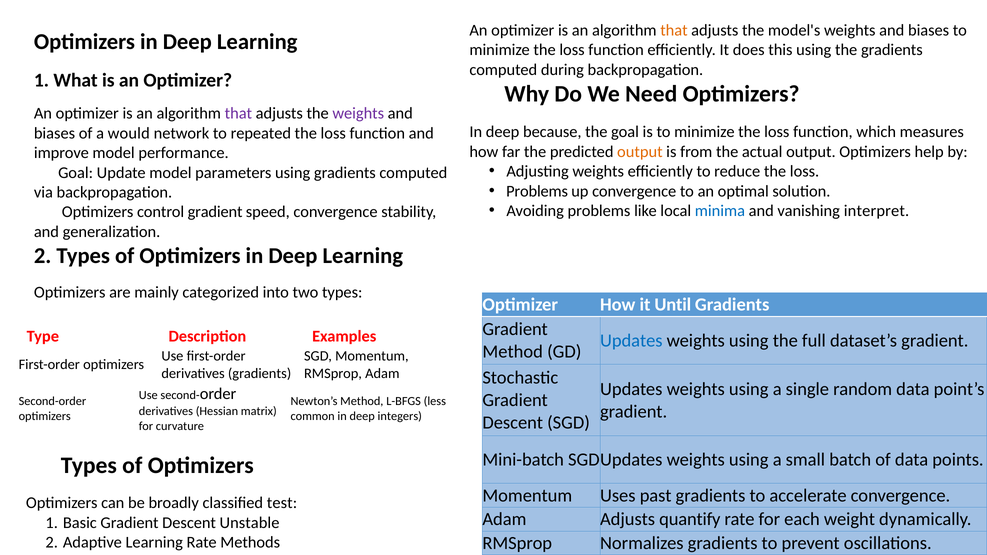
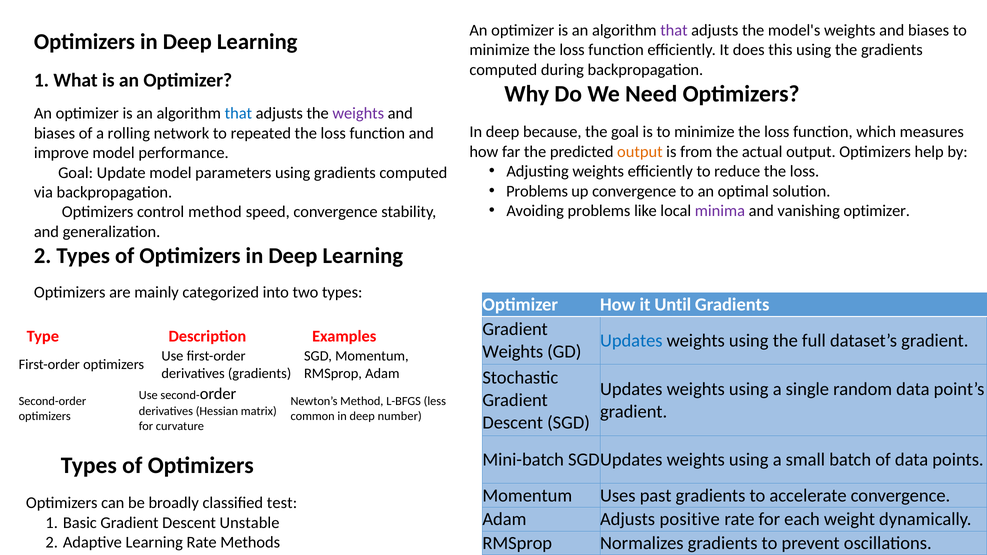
that at (674, 30) colour: orange -> purple
that at (238, 113) colour: purple -> blue
would: would -> rolling
minima colour: blue -> purple
vanishing interpret: interpret -> optimizer
control gradient: gradient -> method
Method at (513, 352): Method -> Weights
integers: integers -> number
quantify: quantify -> positive
